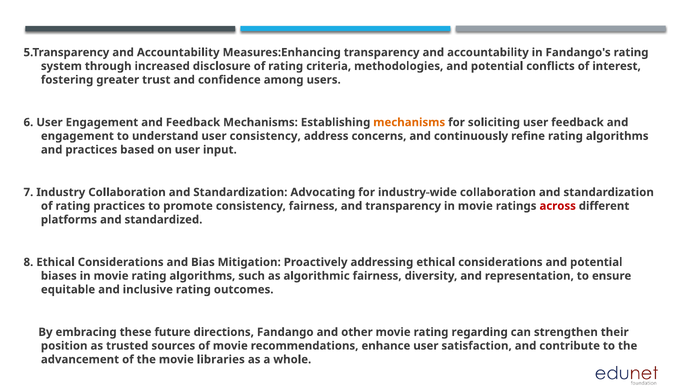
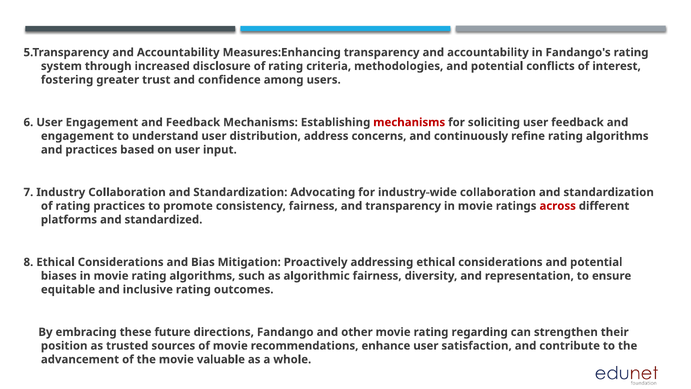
mechanisms at (409, 122) colour: orange -> red
user consistency: consistency -> distribution
libraries: libraries -> valuable
